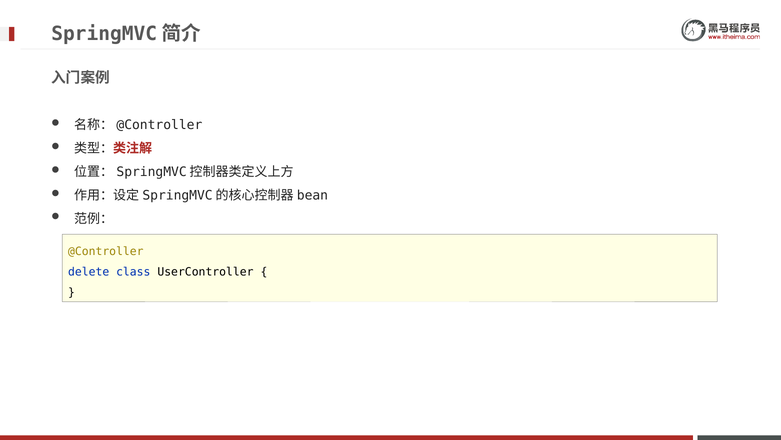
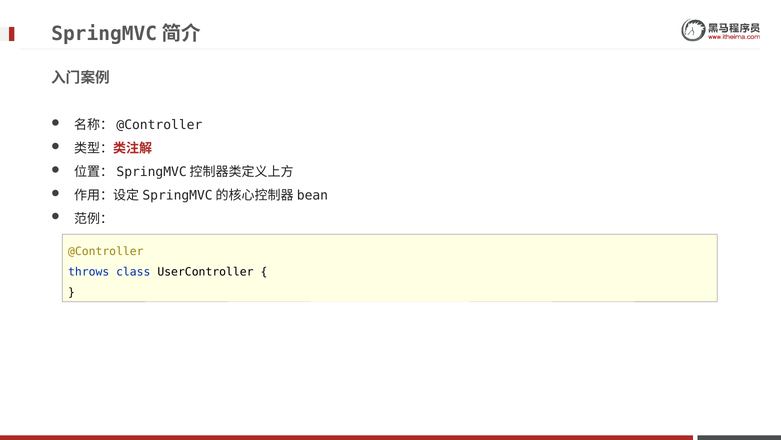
delete: delete -> throws
